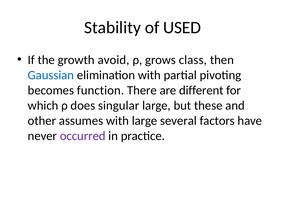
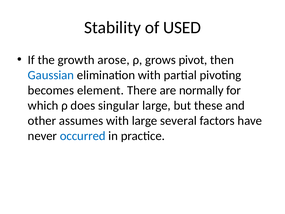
avoid: avoid -> arose
class: class -> pivot
function: function -> element
different: different -> normally
occurred colour: purple -> blue
